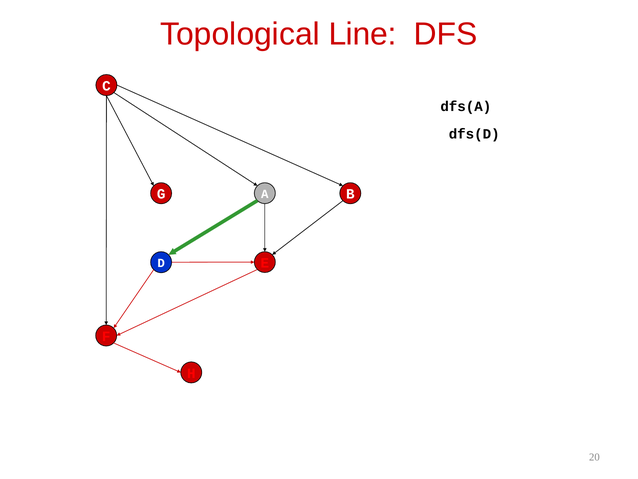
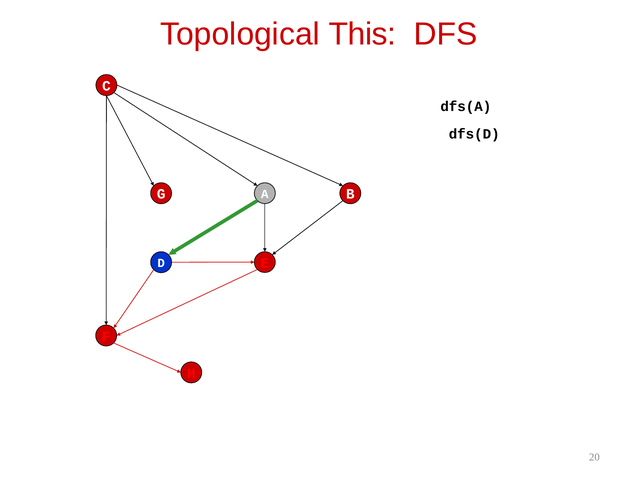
Line: Line -> This
